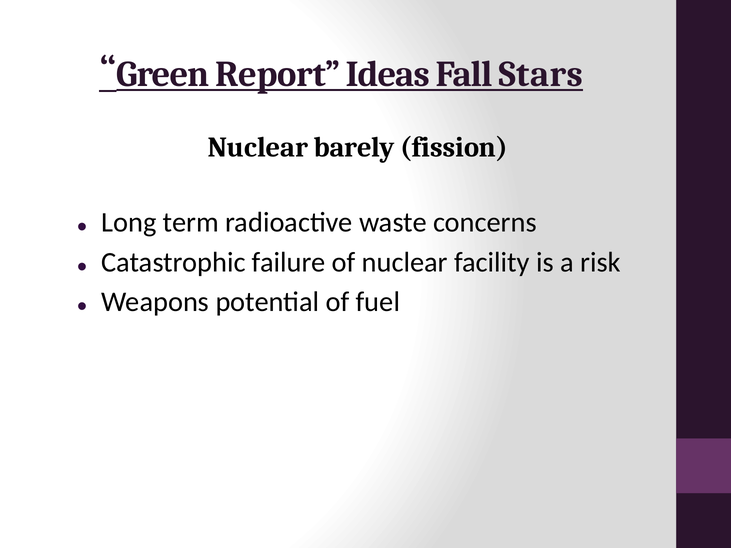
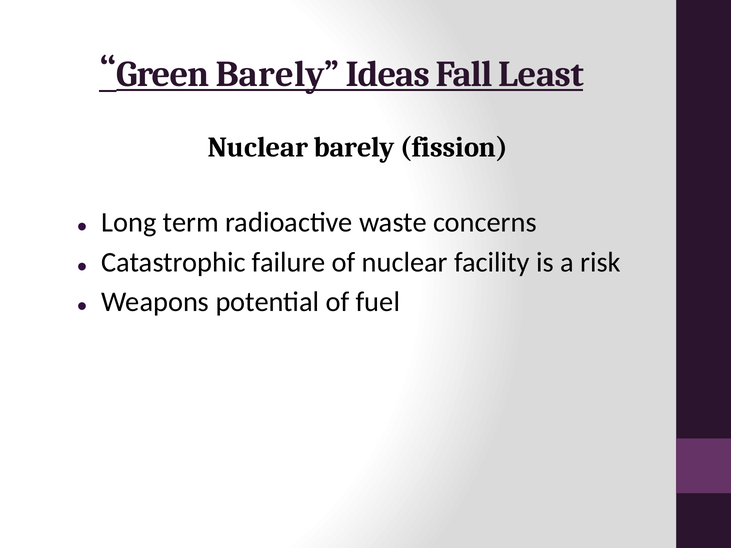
Green Report: Report -> Barely
Stars: Stars -> Least
